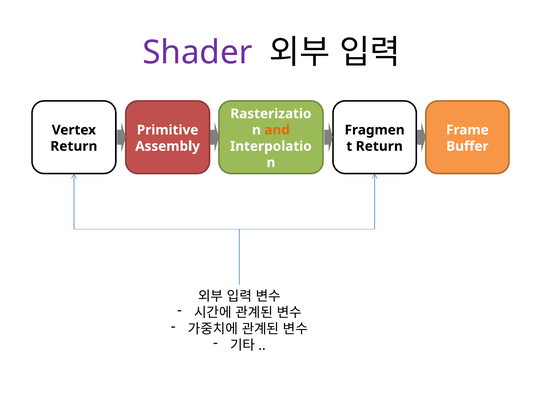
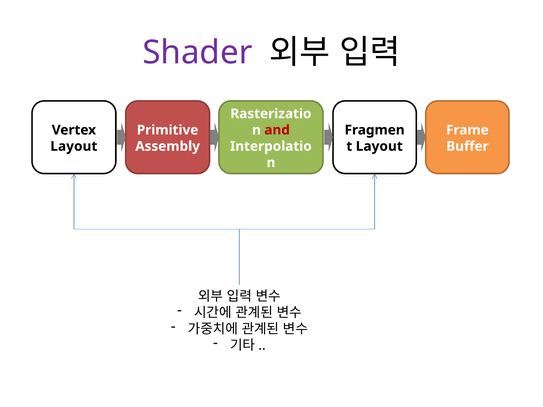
and colour: orange -> red
Return at (74, 146): Return -> Layout
Return at (379, 146): Return -> Layout
